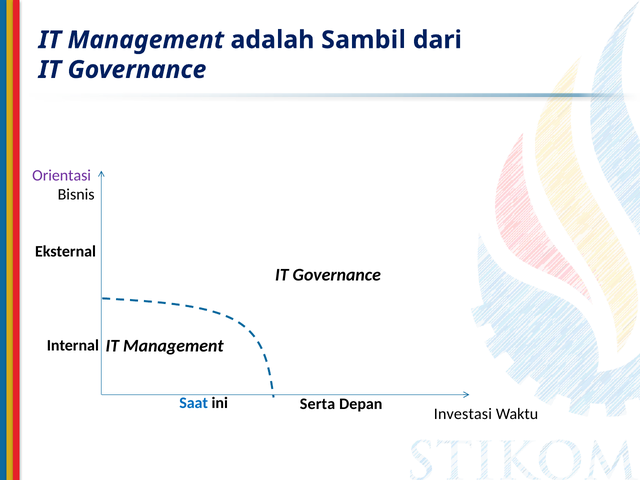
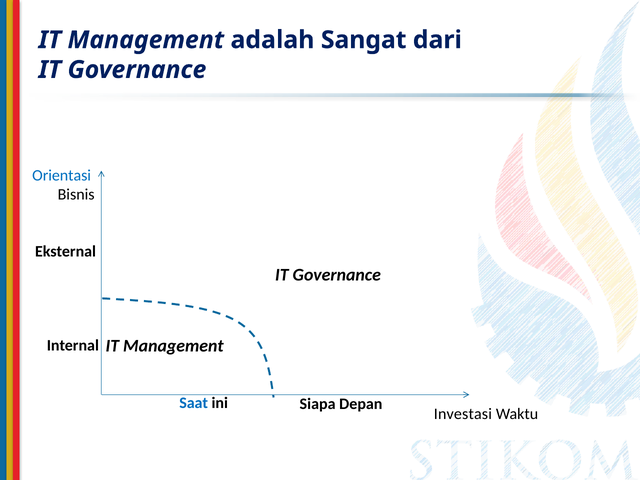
Sambil: Sambil -> Sangat
Orientasi colour: purple -> blue
Serta: Serta -> Siapa
